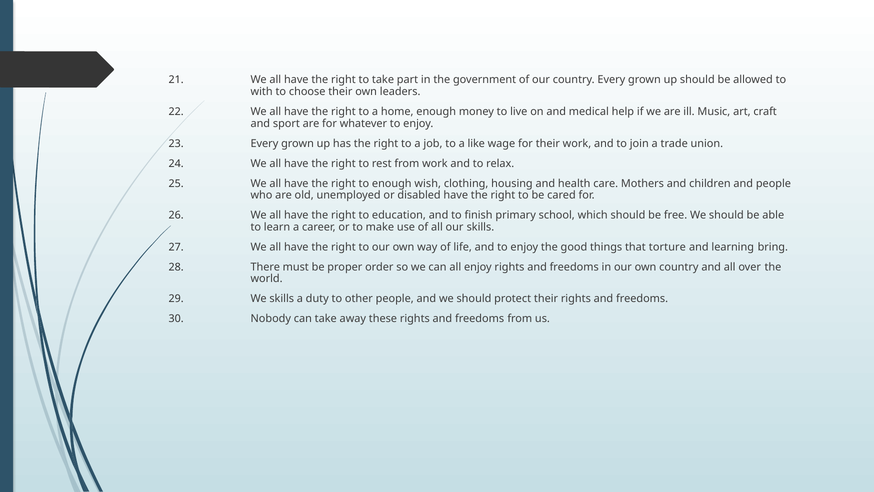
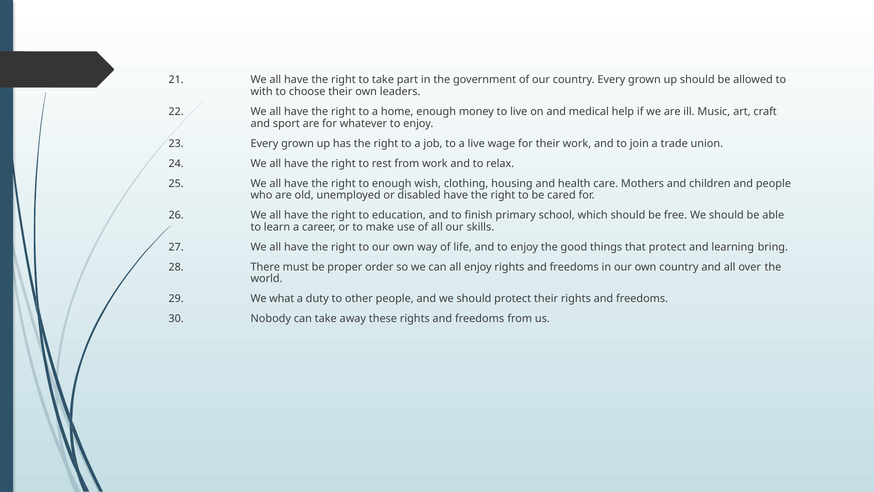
a like: like -> live
that torture: torture -> protect
We skills: skills -> what
